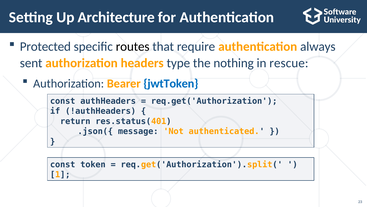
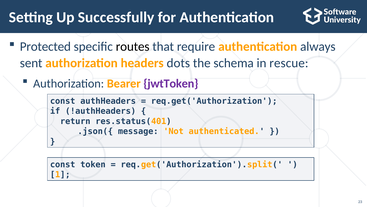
Architecture: Architecture -> Successfully
type: type -> dots
nothing: nothing -> schema
jwtToken colour: blue -> purple
